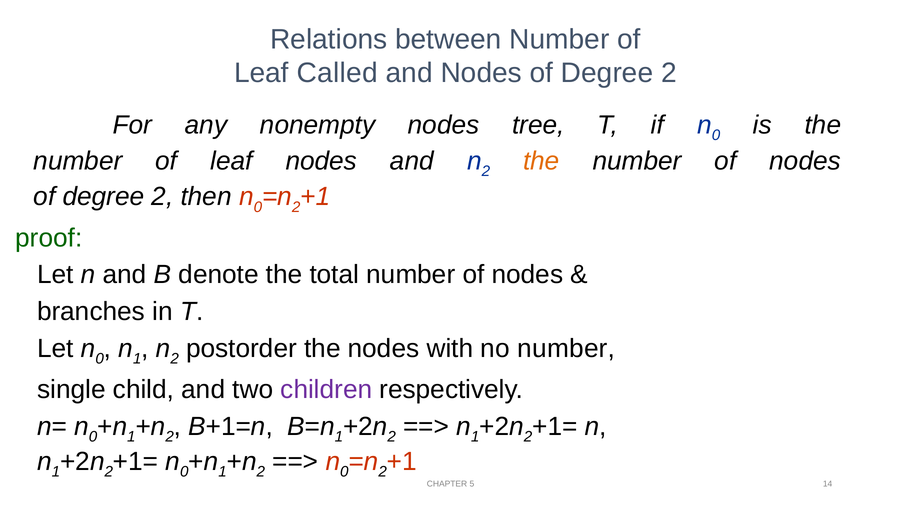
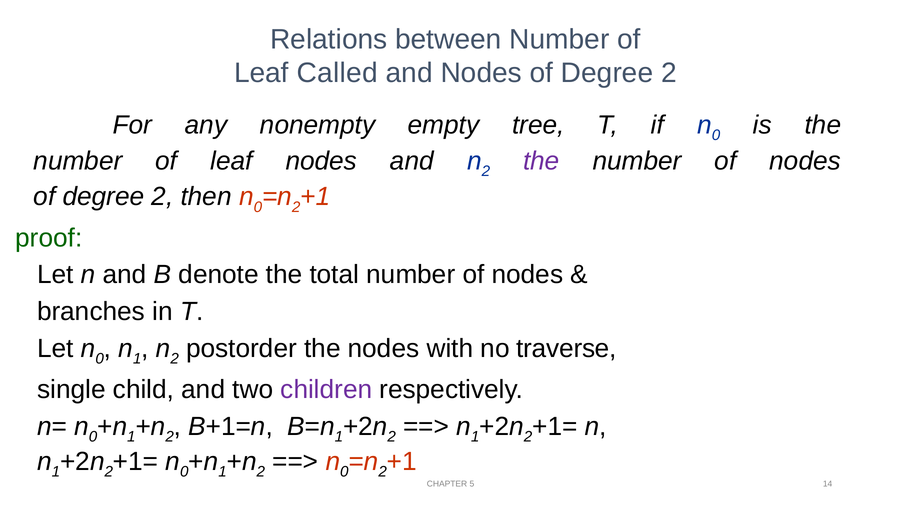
nonempty nodes: nodes -> empty
the at (541, 161) colour: orange -> purple
no number: number -> traverse
